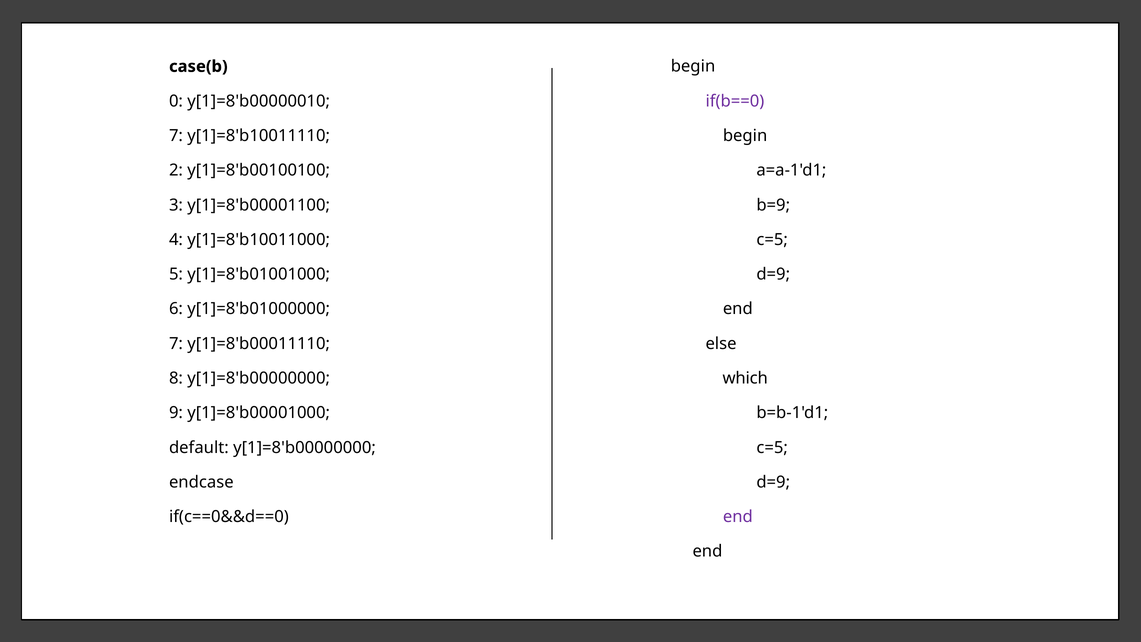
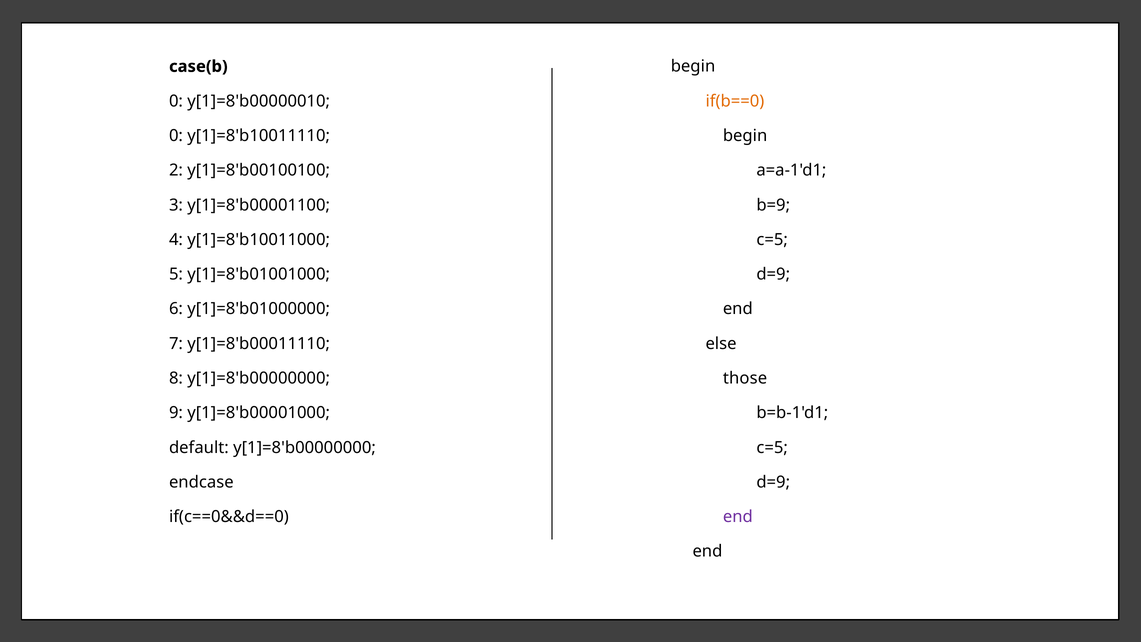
if(b==0 colour: purple -> orange
7 at (176, 136): 7 -> 0
which: which -> those
